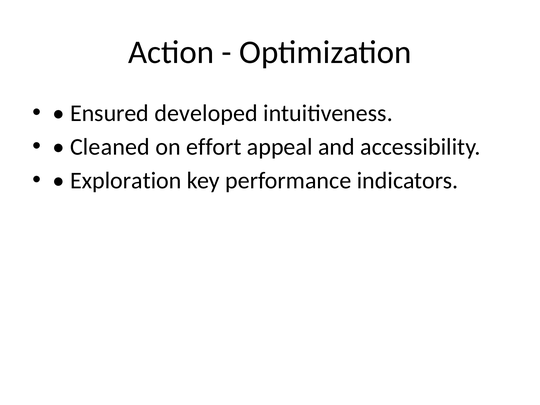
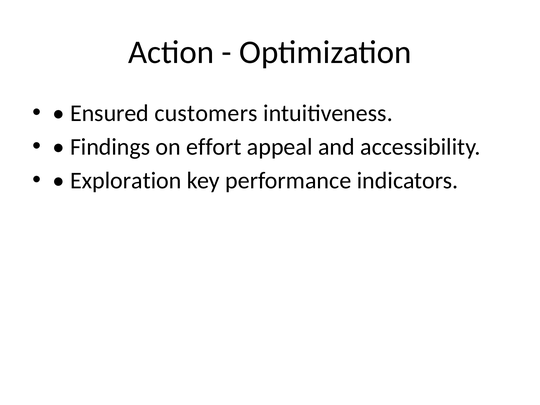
developed: developed -> customers
Cleaned: Cleaned -> Findings
